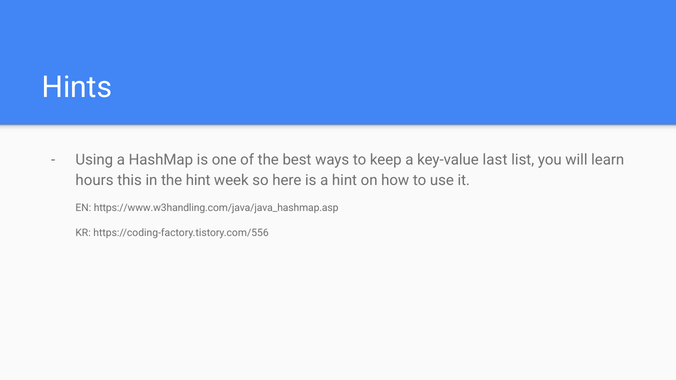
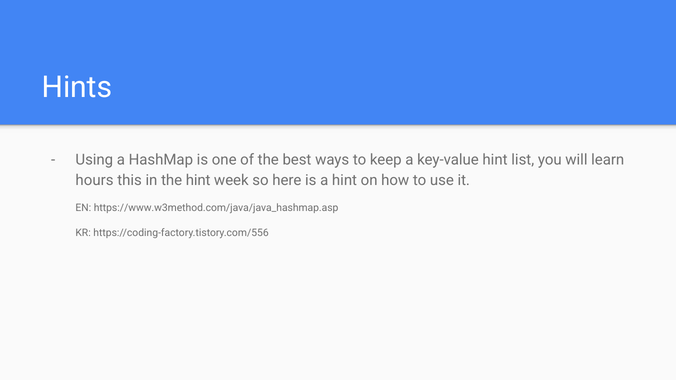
key-value last: last -> hint
https://www.w3handling.com/java/java_hashmap.asp: https://www.w3handling.com/java/java_hashmap.asp -> https://www.w3method.com/java/java_hashmap.asp
